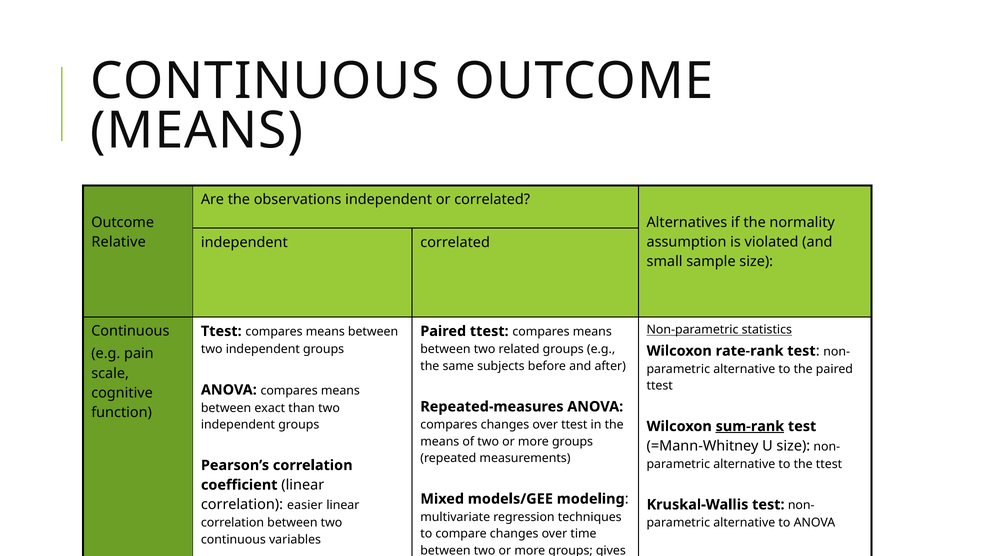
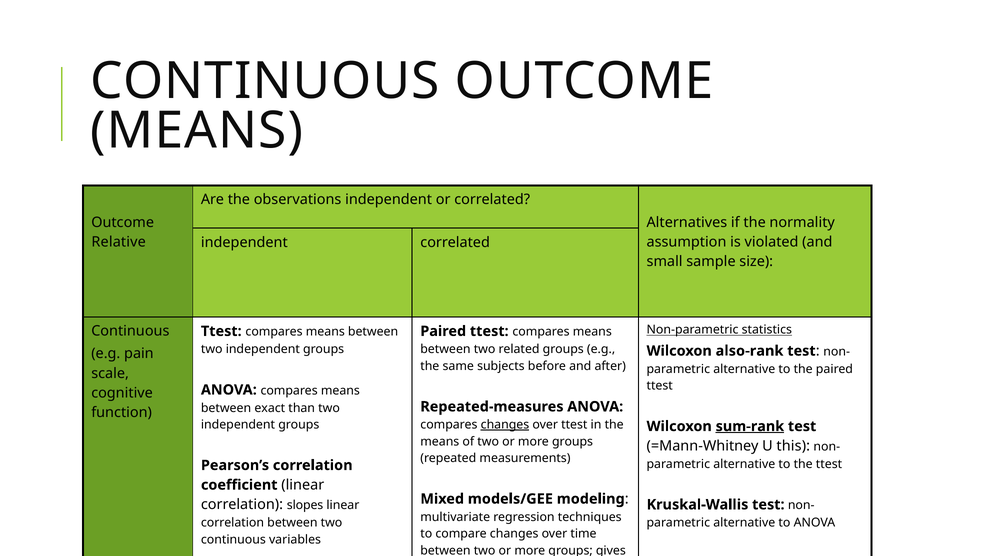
rate-rank: rate-rank -> also-rank
changes at (505, 425) underline: none -> present
U size: size -> this
correlation easier: easier -> slopes
